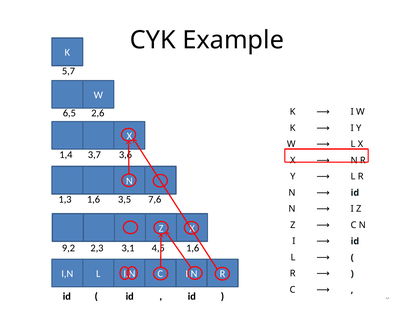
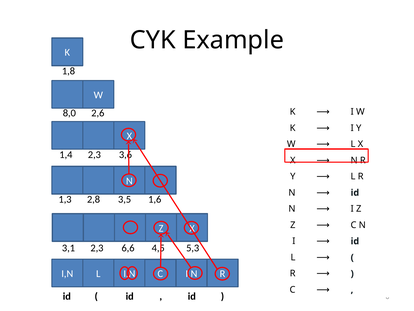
5,7: 5,7 -> 1,8
6,5: 6,5 -> 8,0
1,4 3,7: 3,7 -> 2,3
1,3 1,6: 1,6 -> 2,8
7,6: 7,6 -> 1,6
9,2: 9,2 -> 3,1
3,1: 3,1 -> 6,6
4,5 1,6: 1,6 -> 5,3
